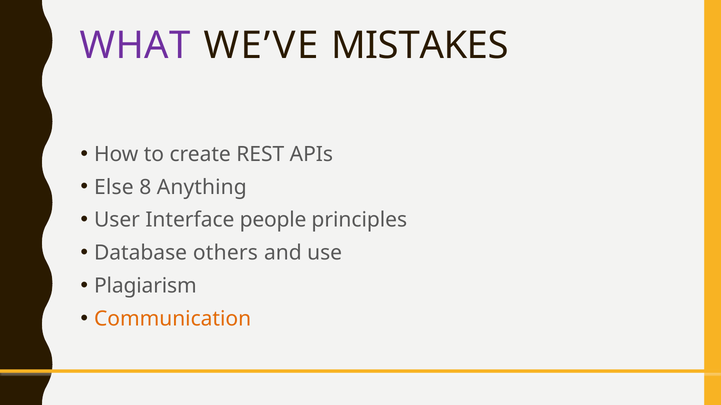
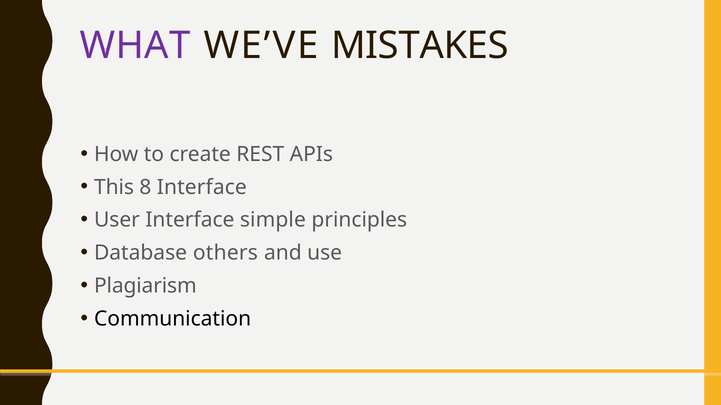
Else: Else -> This
8 Anything: Anything -> Interface
people: people -> simple
Communication colour: orange -> black
